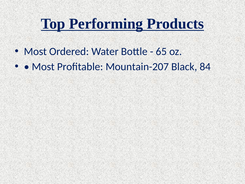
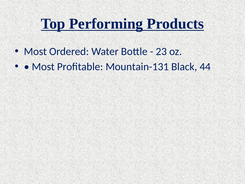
65: 65 -> 23
Mountain-207: Mountain-207 -> Mountain-131
84: 84 -> 44
